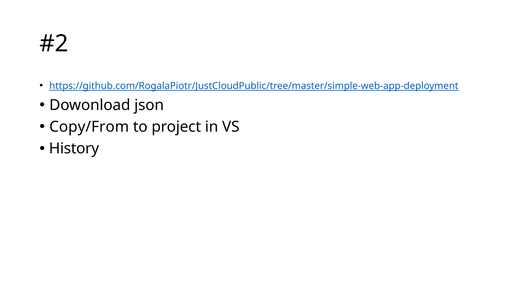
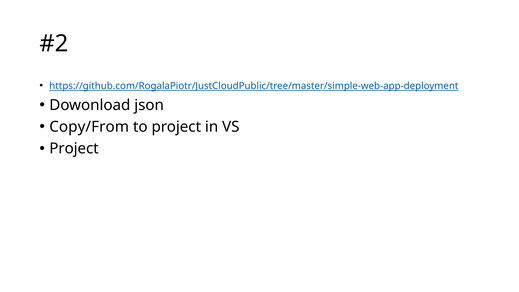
History at (74, 149): History -> Project
